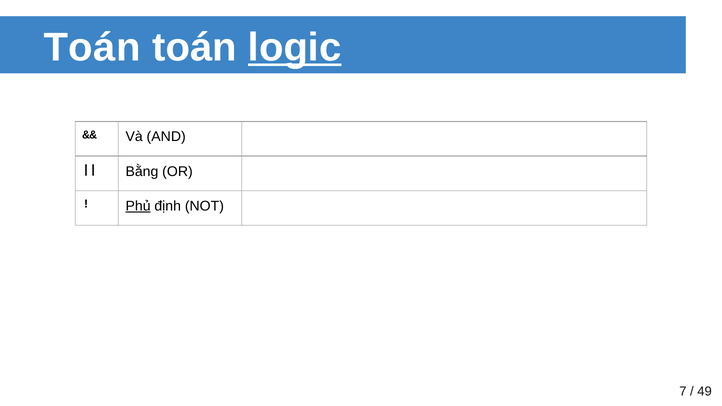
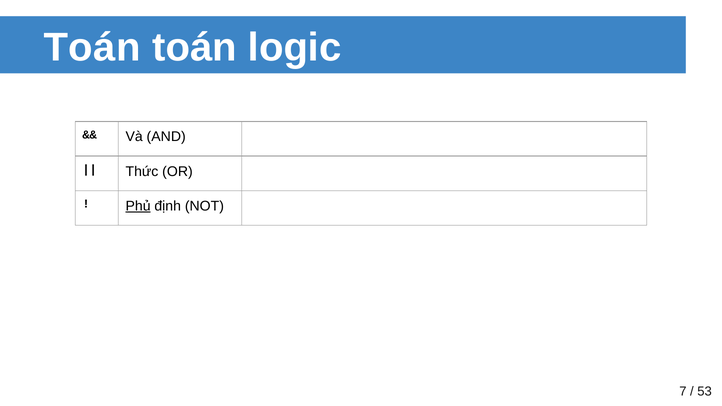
logic underline: present -> none
Bằng: Bằng -> Thức
49: 49 -> 53
